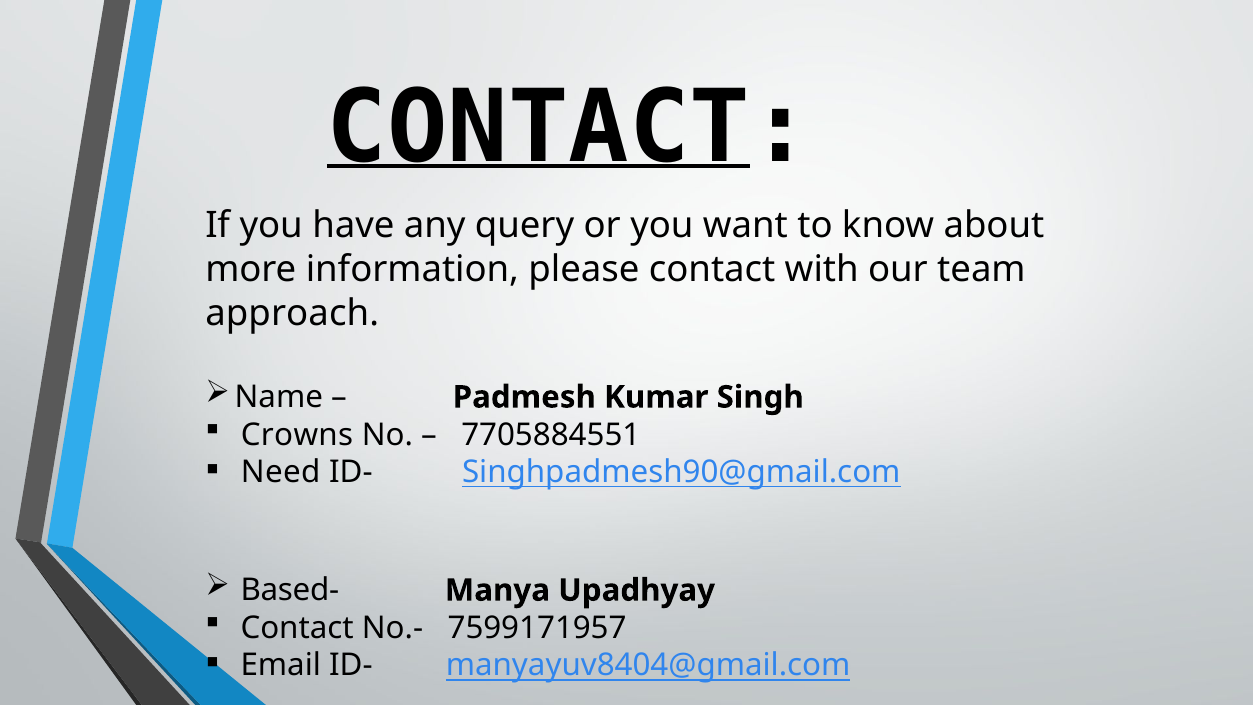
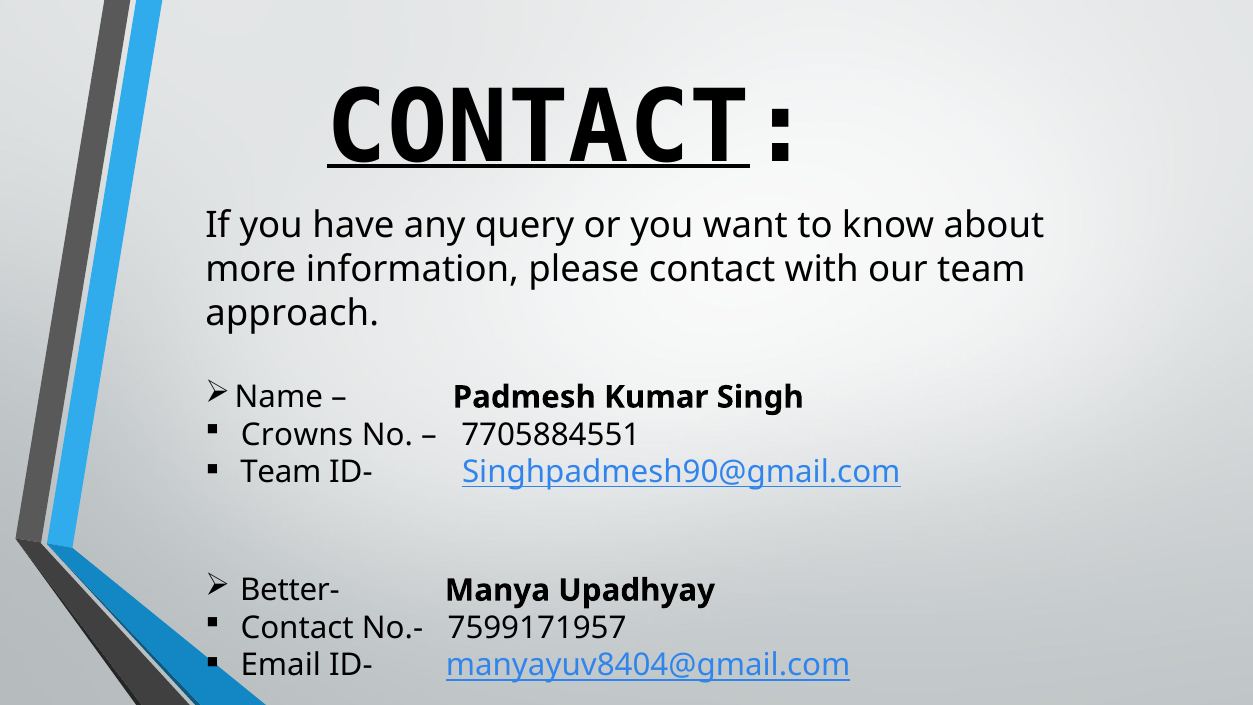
Need at (281, 472): Need -> Team
Based-: Based- -> Better-
